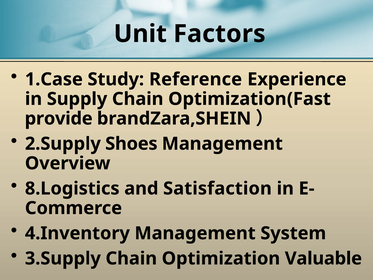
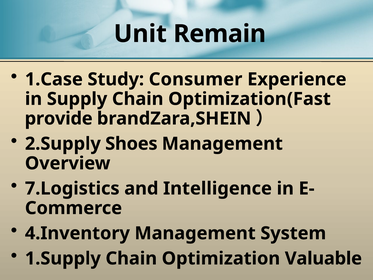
Factors: Factors -> Remain
Reference: Reference -> Consumer
8.Logistics: 8.Logistics -> 7.Logistics
Satisfaction: Satisfaction -> Intelligence
3.Supply: 3.Supply -> 1.Supply
